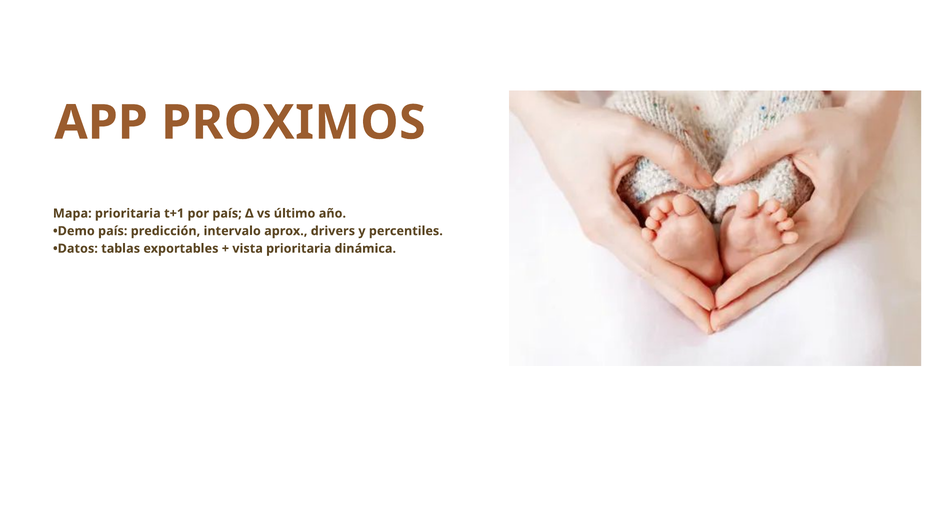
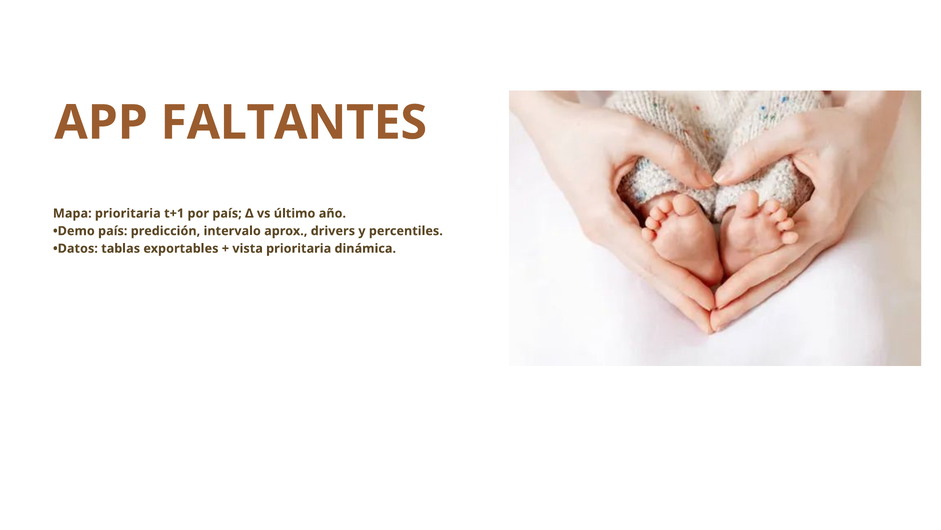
PROXIMOS: PROXIMOS -> FALTANTES
